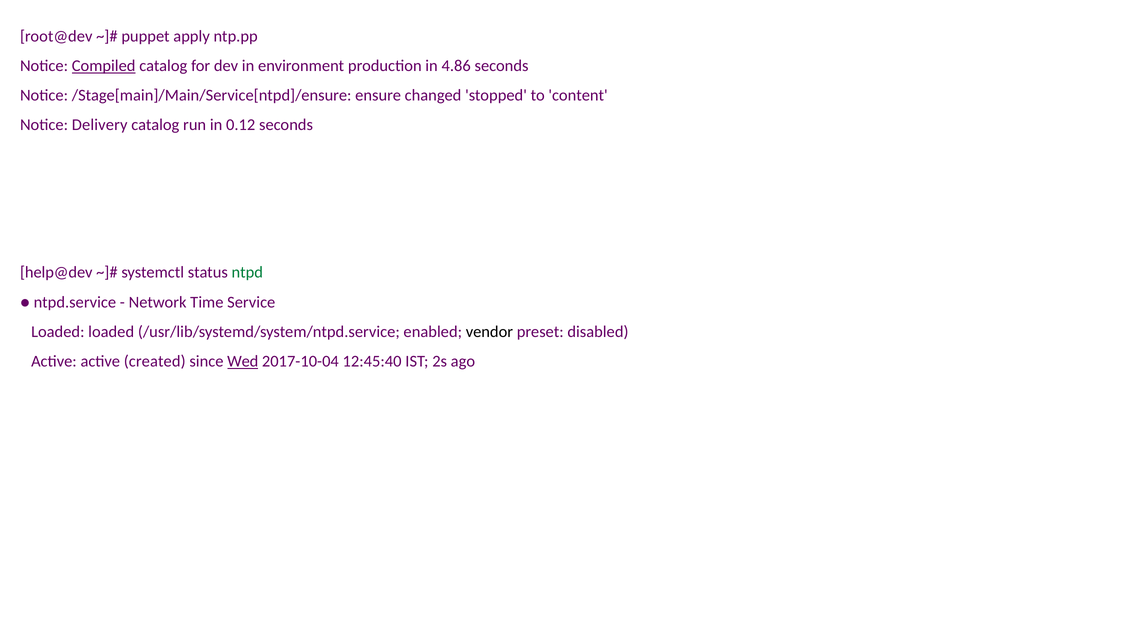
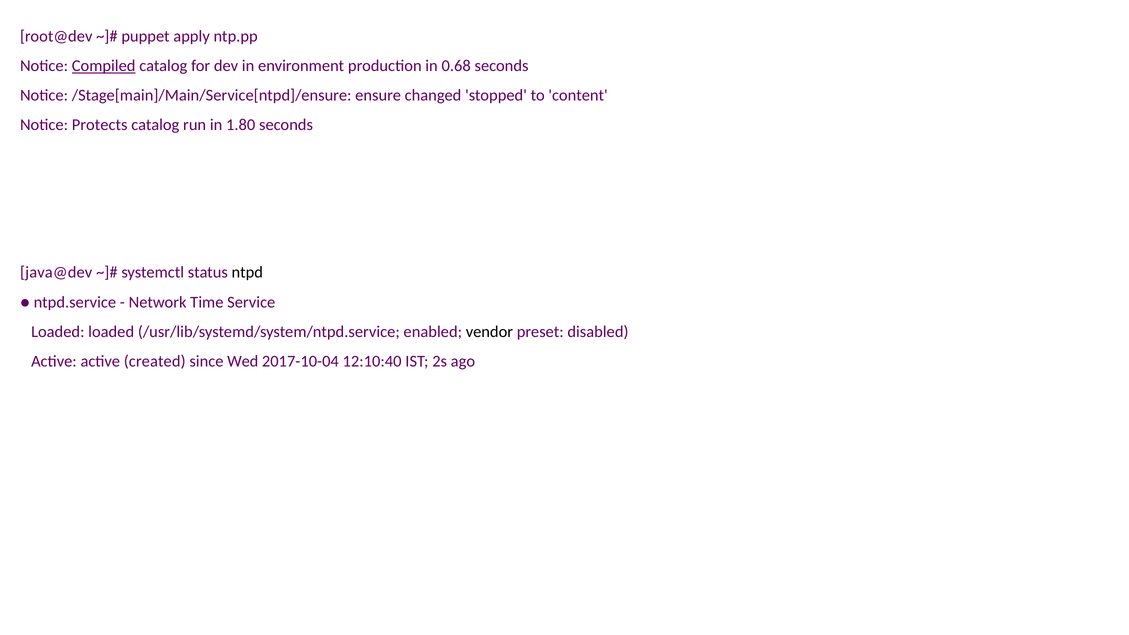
4.86: 4.86 -> 0.68
Delivery: Delivery -> Protects
0.12: 0.12 -> 1.80
help@dev: help@dev -> java@dev
ntpd colour: green -> black
Wed underline: present -> none
12:45:40: 12:45:40 -> 12:10:40
